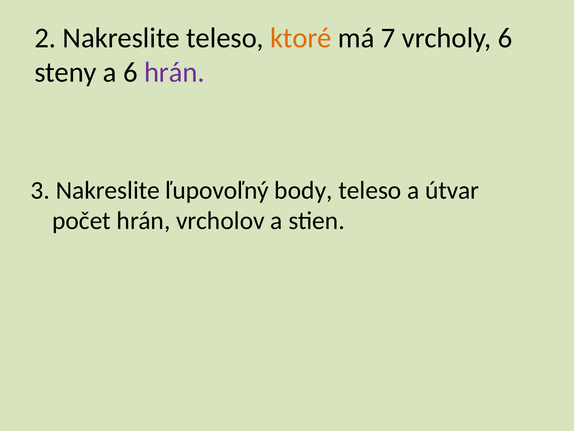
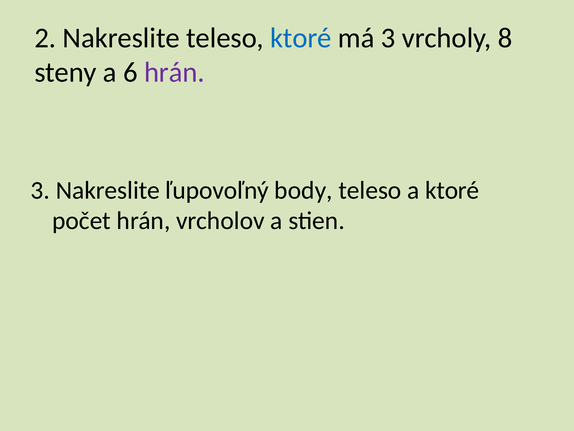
ktoré at (301, 38) colour: orange -> blue
má 7: 7 -> 3
vrcholy 6: 6 -> 8
a útvar: útvar -> ktoré
